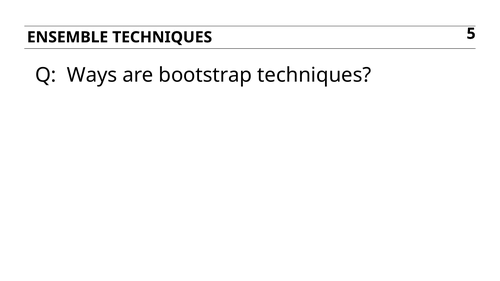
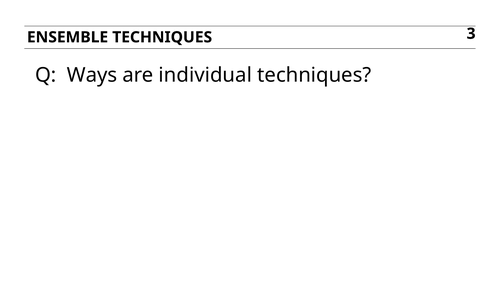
5: 5 -> 3
bootstrap: bootstrap -> individual
